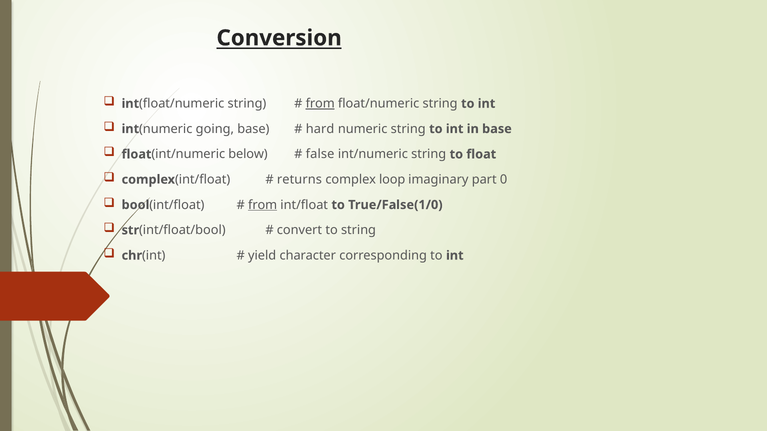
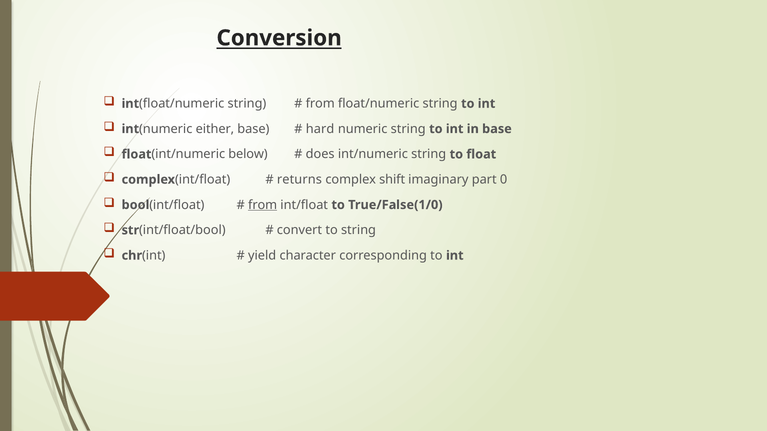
from at (320, 104) underline: present -> none
going: going -> either
false: false -> does
loop: loop -> shift
